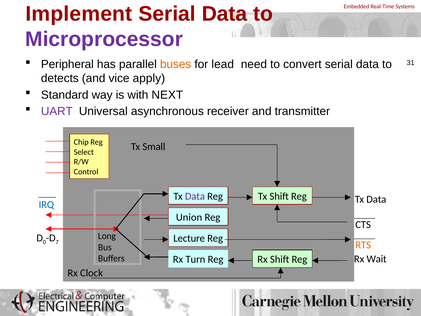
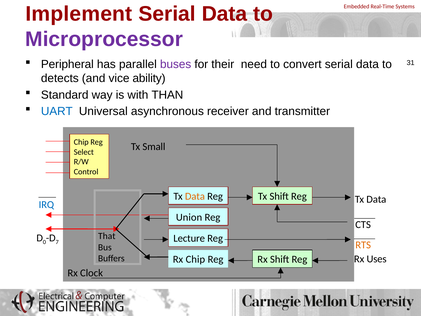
buses colour: orange -> purple
lead: lead -> their
apply: apply -> ability
NEXT: NEXT -> THAN
UART colour: purple -> blue
Data at (195, 196) colour: purple -> orange
Long: Long -> That
Wait: Wait -> Uses
Rx Turn: Turn -> Chip
